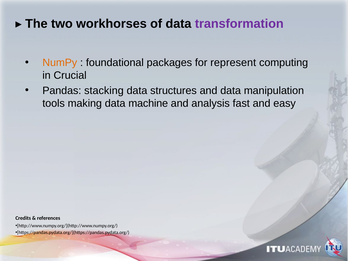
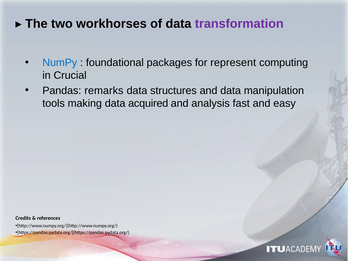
NumPy colour: orange -> blue
stacking: stacking -> remarks
machine: machine -> acquired
